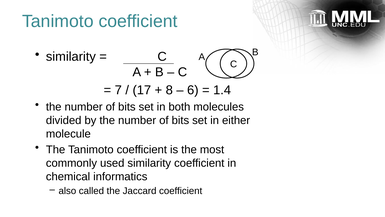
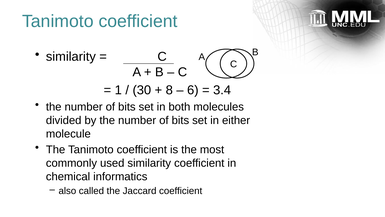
7: 7 -> 1
17: 17 -> 30
1.4: 1.4 -> 3.4
